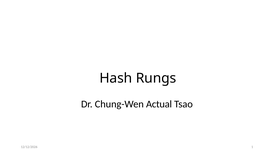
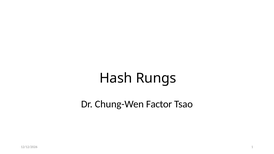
Actual: Actual -> Factor
